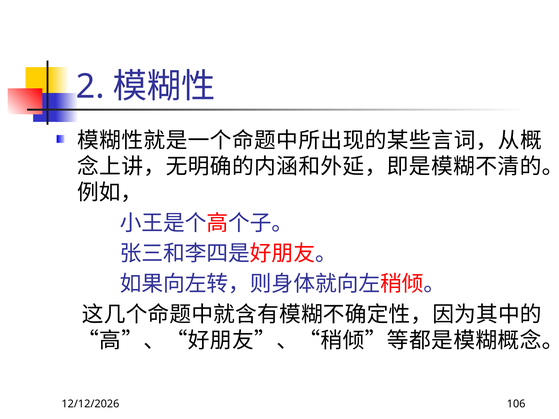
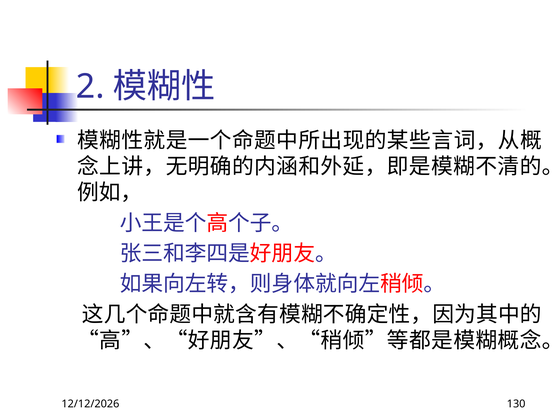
106: 106 -> 130
